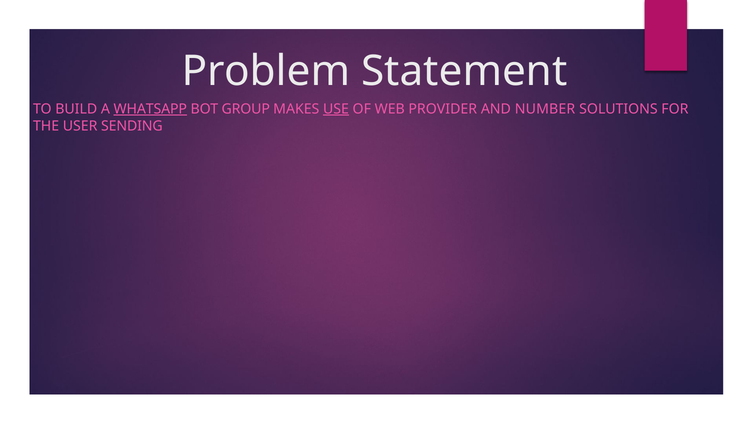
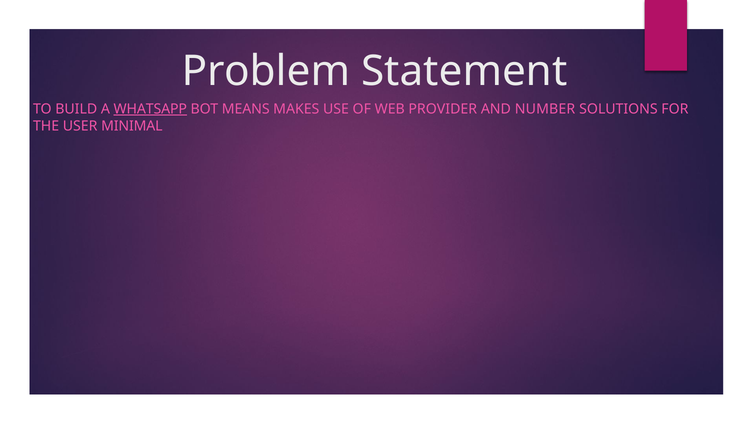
GROUP: GROUP -> MEANS
USE underline: present -> none
SENDING: SENDING -> MINIMAL
